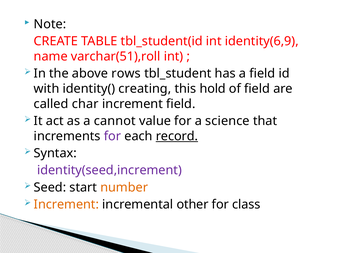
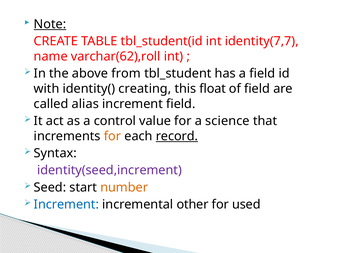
Note underline: none -> present
identity(6,9: identity(6,9 -> identity(7,7
varchar(51),roll: varchar(51),roll -> varchar(62),roll
rows: rows -> from
hold: hold -> float
char: char -> alias
cannot: cannot -> control
for at (112, 136) colour: purple -> orange
Increment at (66, 205) colour: orange -> blue
class: class -> used
